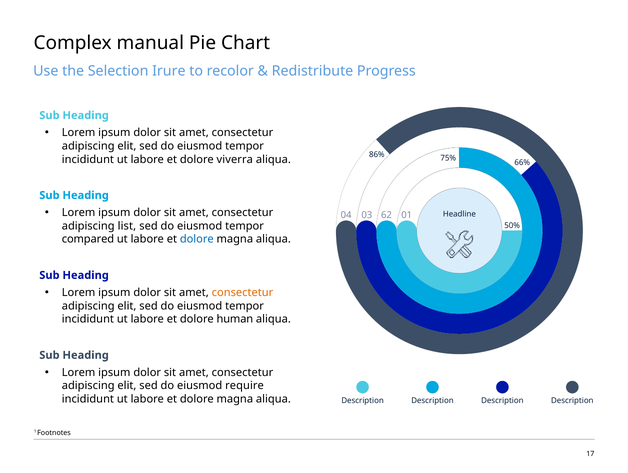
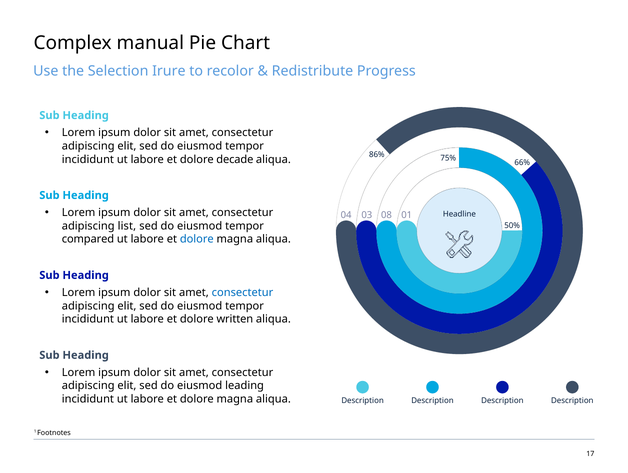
viverra: viverra -> decade
62: 62 -> 08
consectetur at (243, 292) colour: orange -> blue
human: human -> written
require: require -> leading
